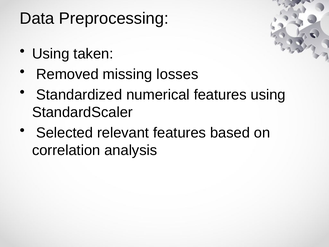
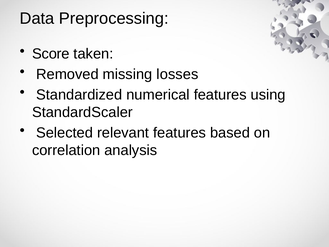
Using at (51, 54): Using -> Score
